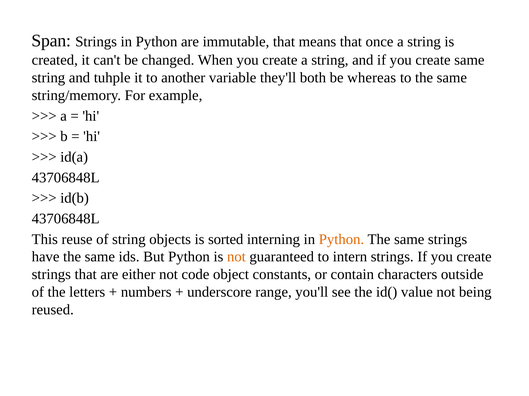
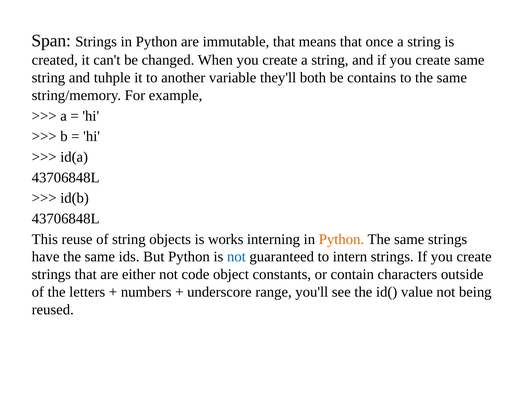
whereas: whereas -> contains
sorted: sorted -> works
not at (236, 257) colour: orange -> blue
